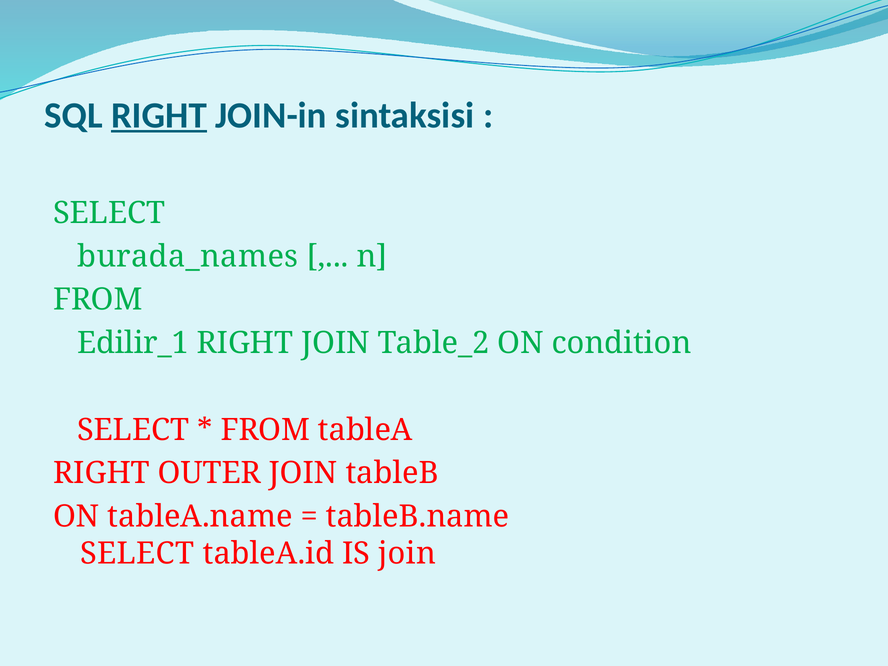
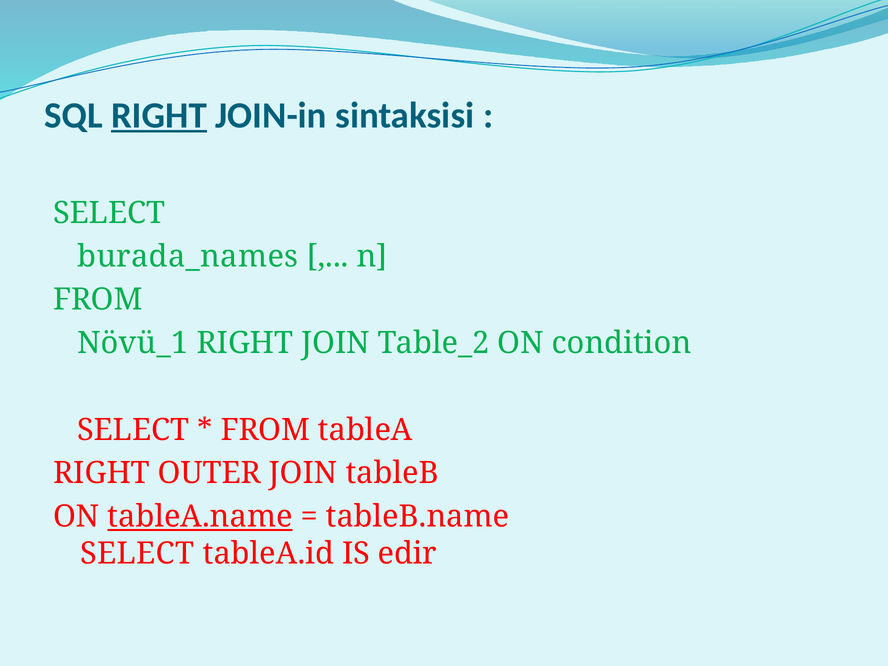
Edilir_1: Edilir_1 -> Növü_1
tableA.name underline: none -> present
IS join: join -> edir
